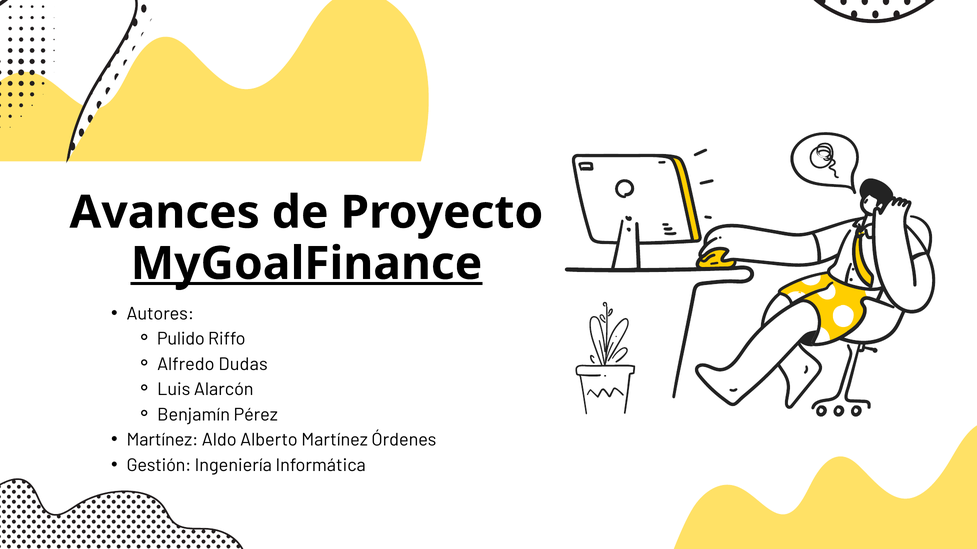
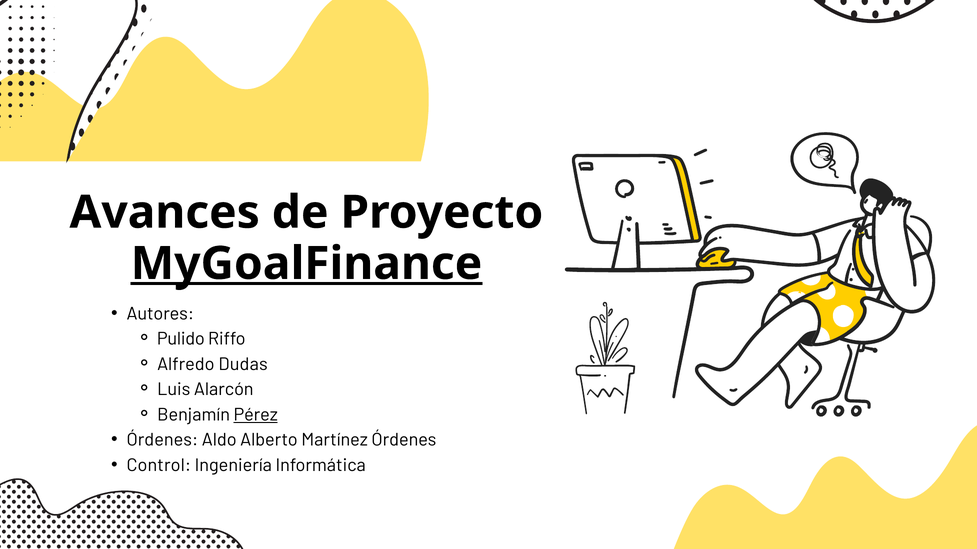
Pérez underline: none -> present
Martínez at (162, 440): Martínez -> Órdenes
Gestión: Gestión -> Control
